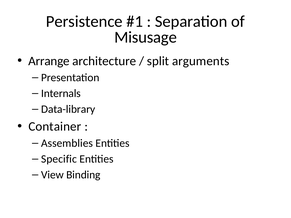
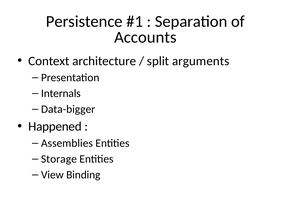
Misusage: Misusage -> Accounts
Arrange: Arrange -> Context
Data-library: Data-library -> Data-bigger
Container: Container -> Happened
Specific: Specific -> Storage
